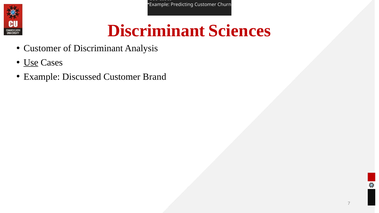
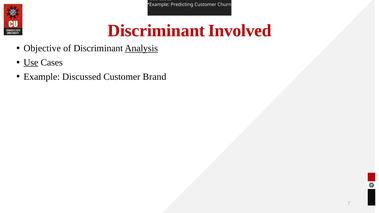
Sciences: Sciences -> Involved
Customer at (42, 48): Customer -> Objective
Analysis at (141, 48) underline: none -> present
